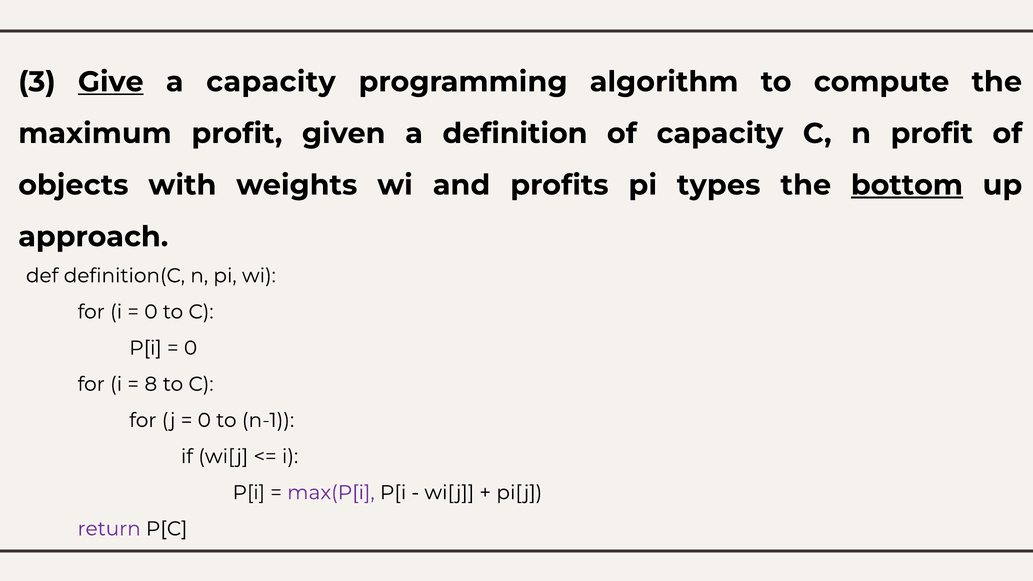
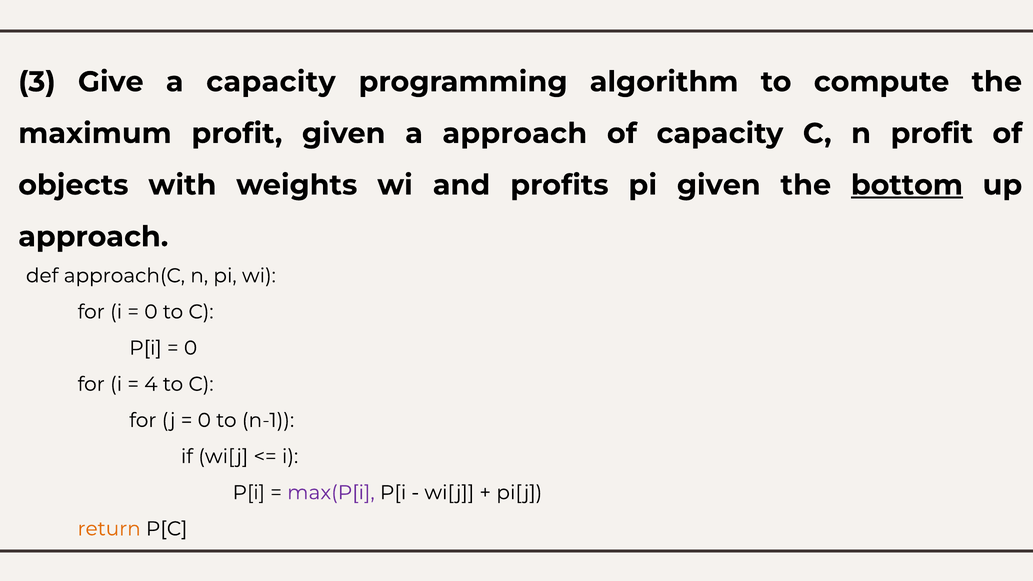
Give underline: present -> none
a definition: definition -> approach
pi types: types -> given
definition(C: definition(C -> approach(C
8: 8 -> 4
return colour: purple -> orange
